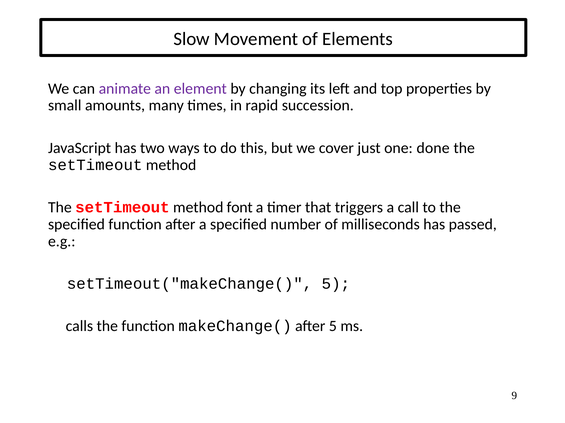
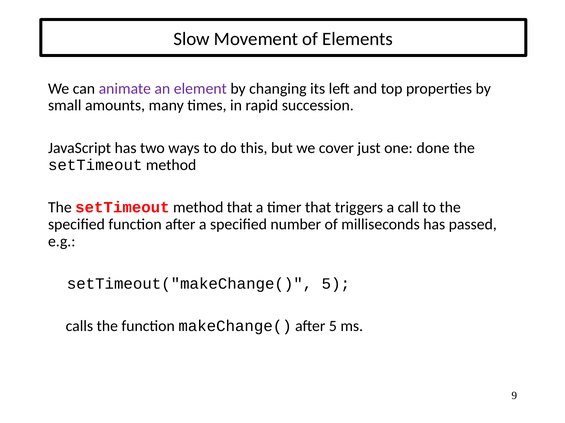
method font: font -> that
